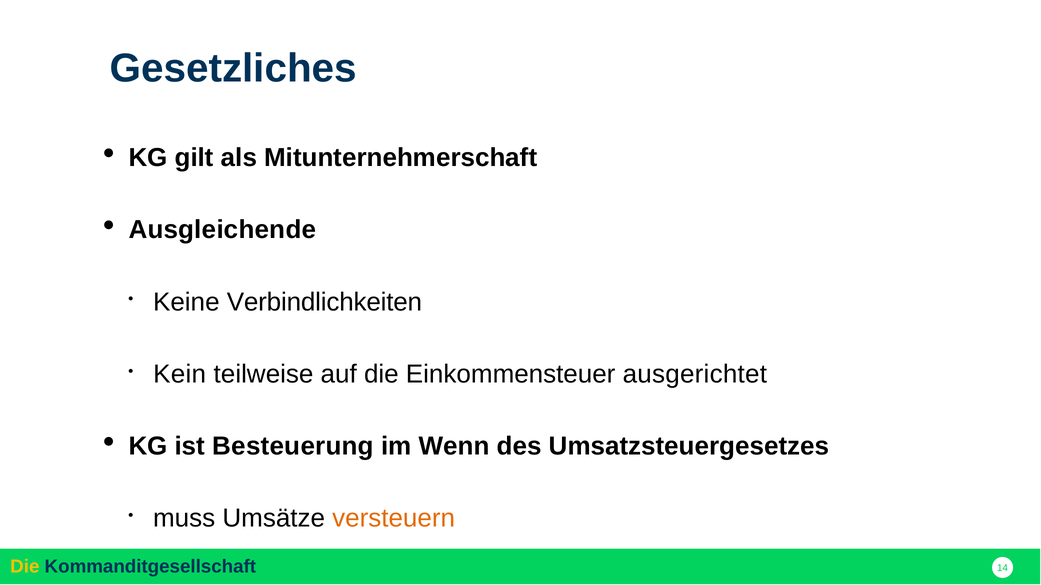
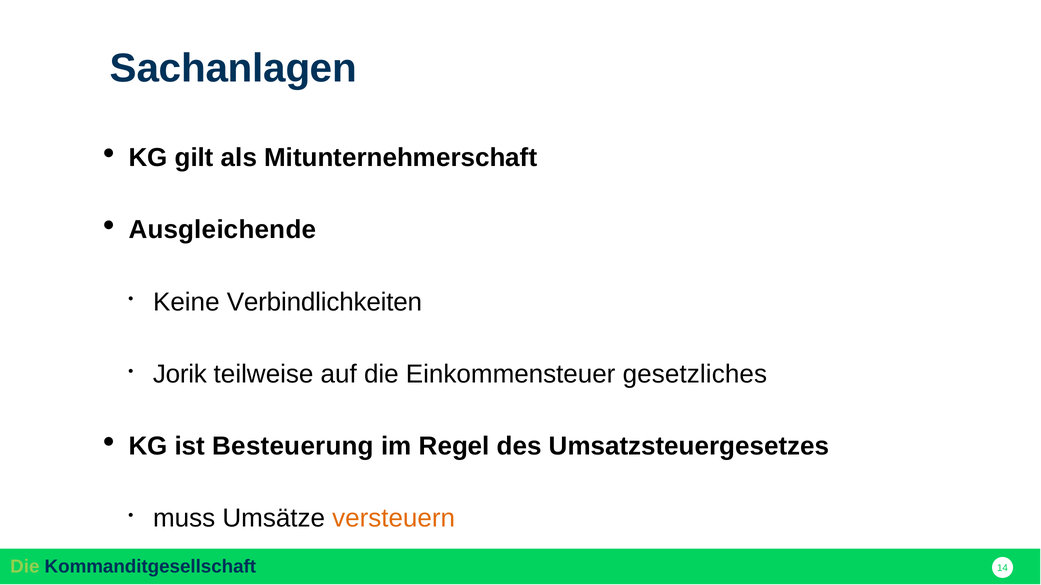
Gesetzliches: Gesetzliches -> Sachanlagen
Kein: Kein -> Jorik
ausgerichtet: ausgerichtet -> gesetzliches
Wenn: Wenn -> Regel
Die at (25, 567) colour: yellow -> light green
